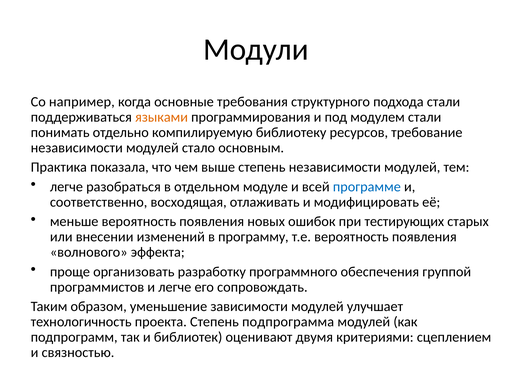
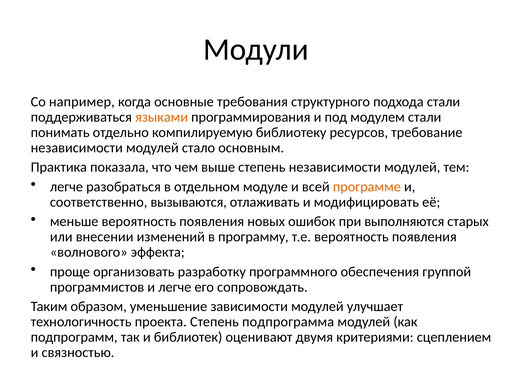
программе colour: blue -> orange
восходящая: восходящая -> вызываются
тестирующих: тестирующих -> выполняются
